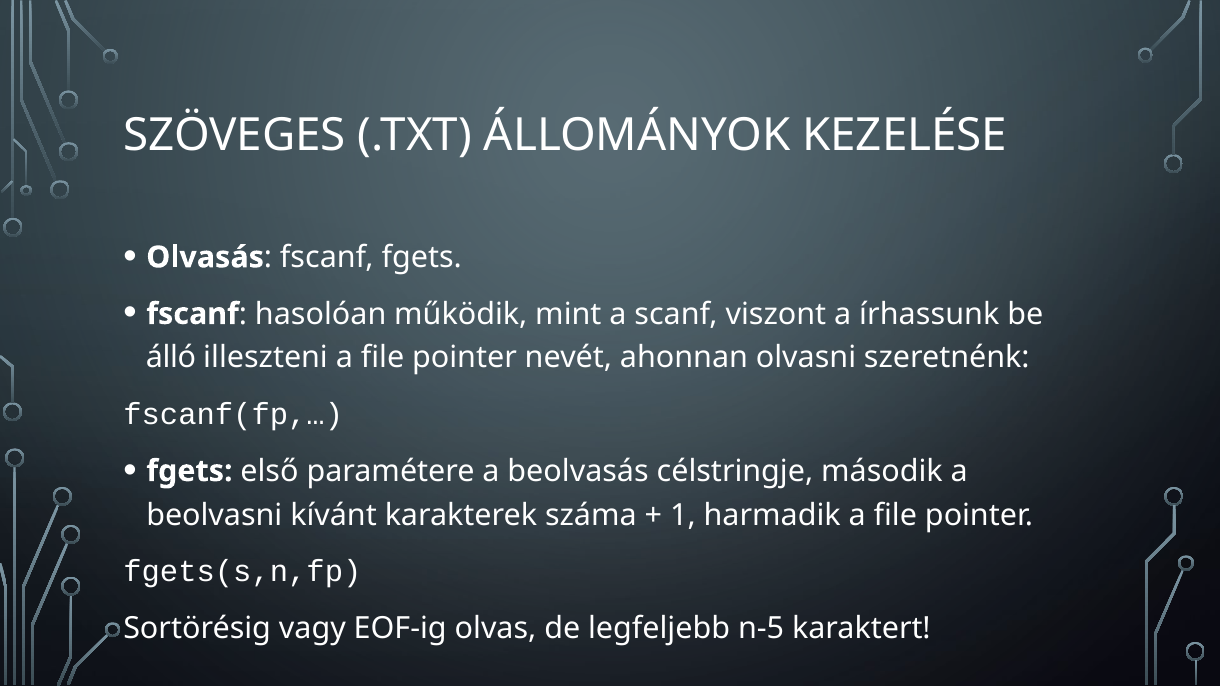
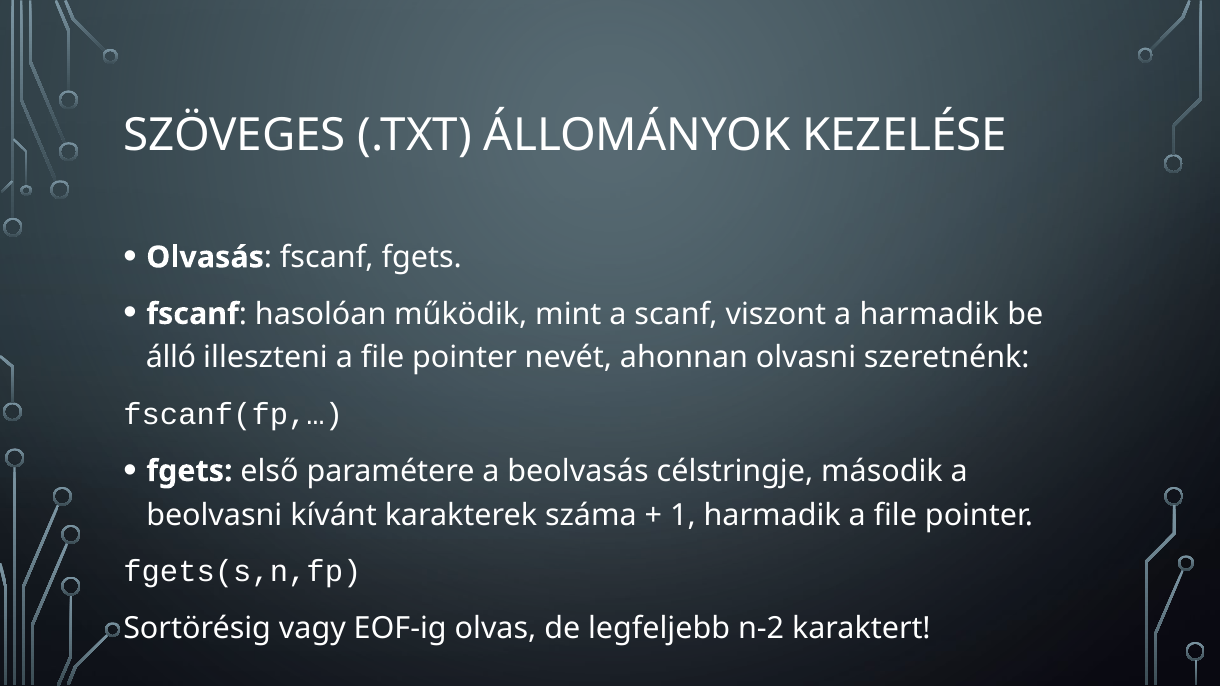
a írhassunk: írhassunk -> harmadik
n-5: n-5 -> n-2
